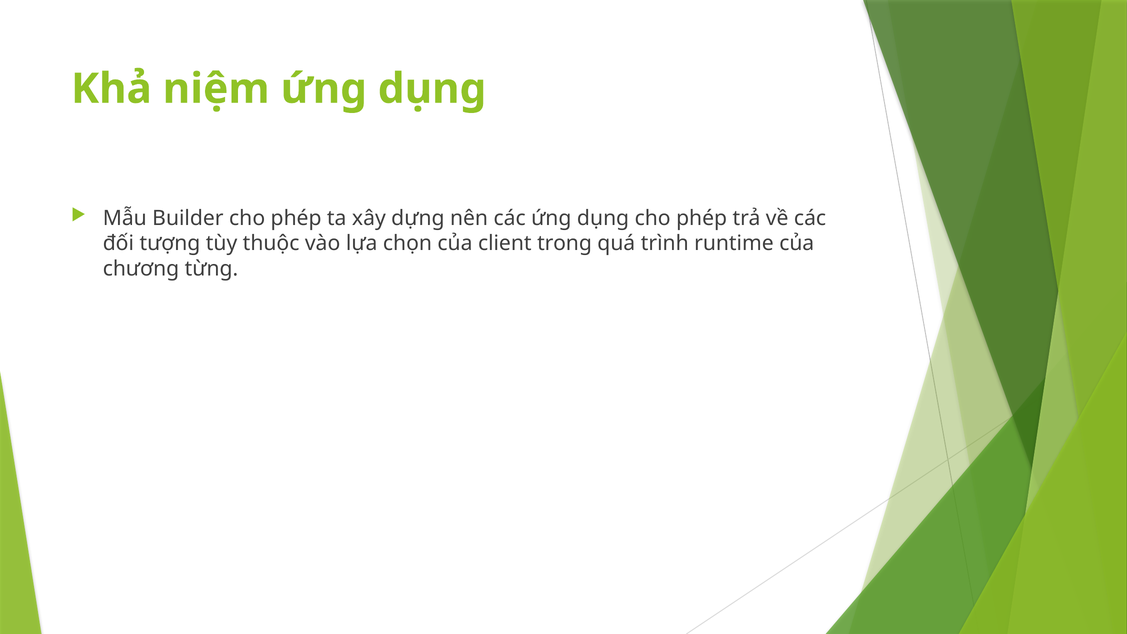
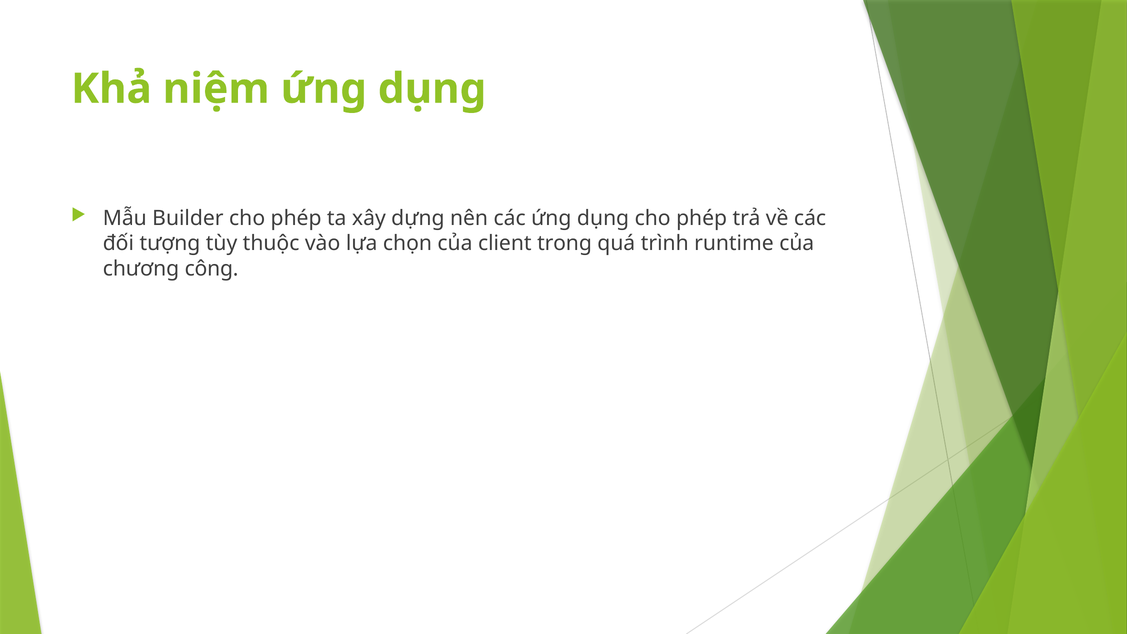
từng: từng -> công
